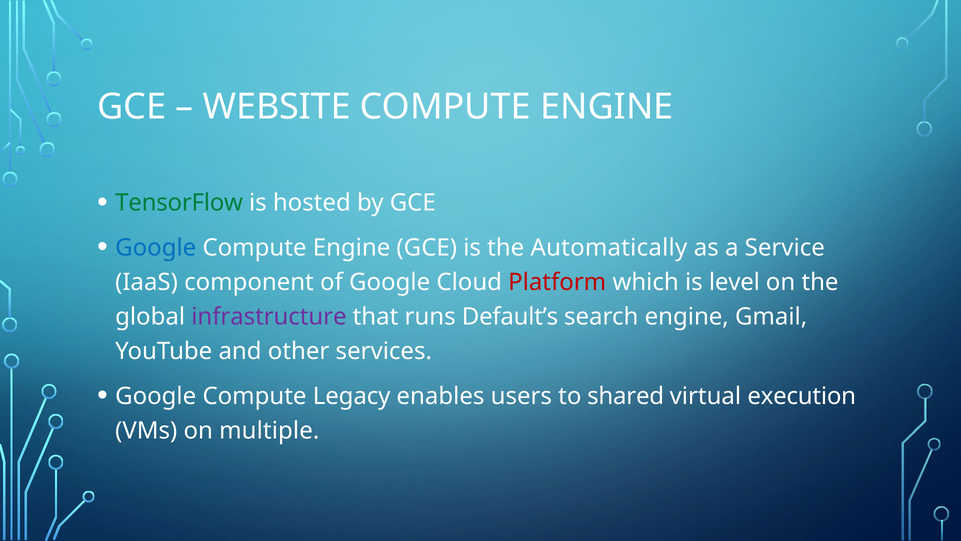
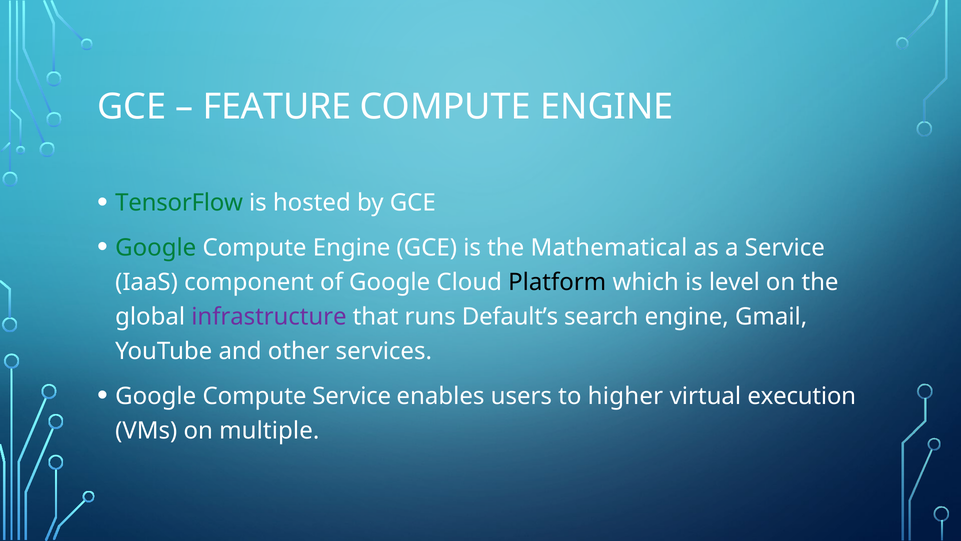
WEBSITE: WEBSITE -> FEATURE
Google at (156, 247) colour: blue -> green
Automatically: Automatically -> Mathematical
Platform colour: red -> black
Compute Legacy: Legacy -> Service
shared: shared -> higher
